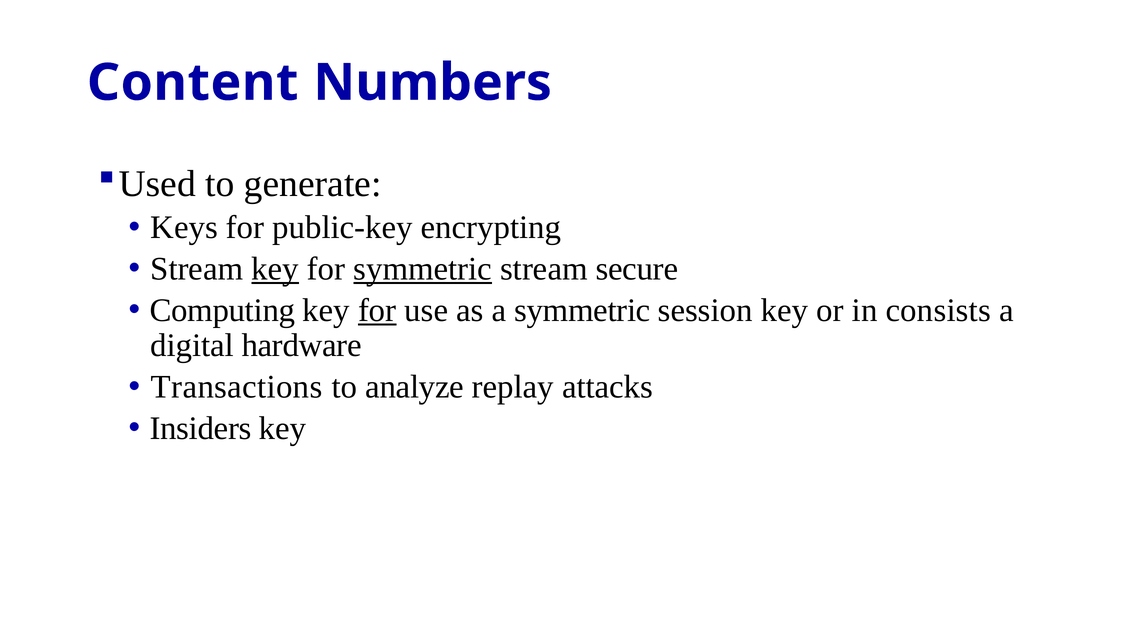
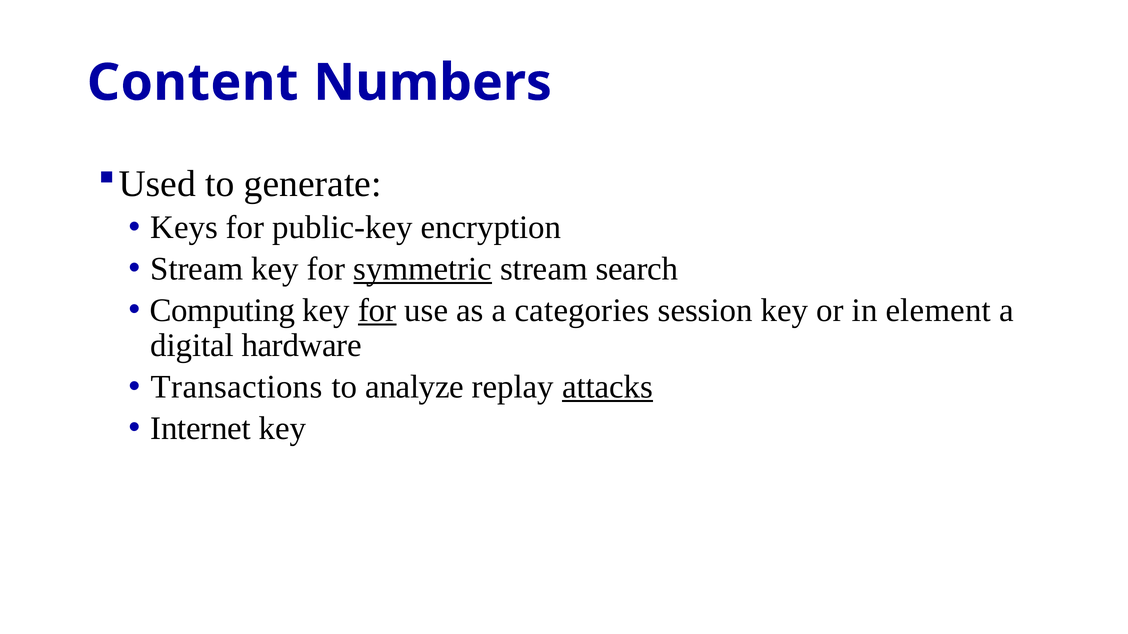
encrypting: encrypting -> encryption
key at (275, 269) underline: present -> none
secure: secure -> search
a symmetric: symmetric -> categories
consists: consists -> element
attacks underline: none -> present
Insiders: Insiders -> Internet
